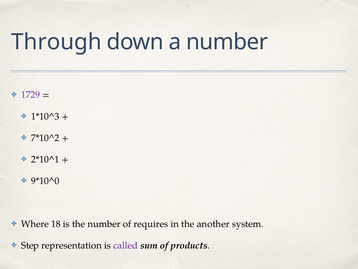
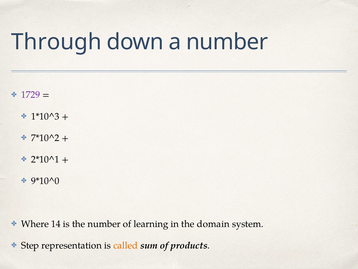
18: 18 -> 14
requires: requires -> learning
another: another -> domain
called colour: purple -> orange
